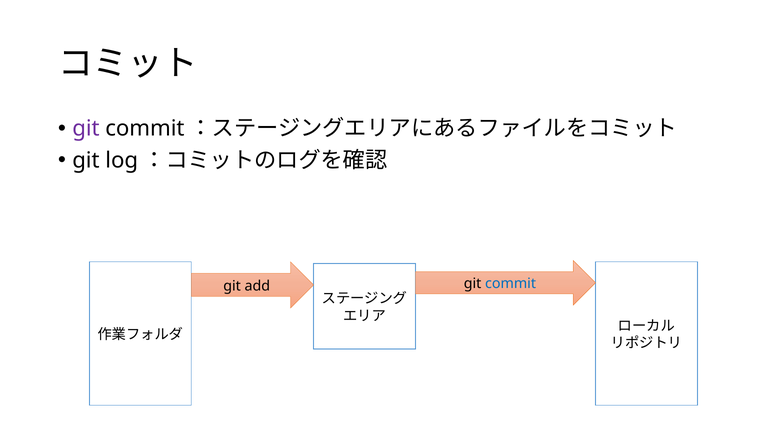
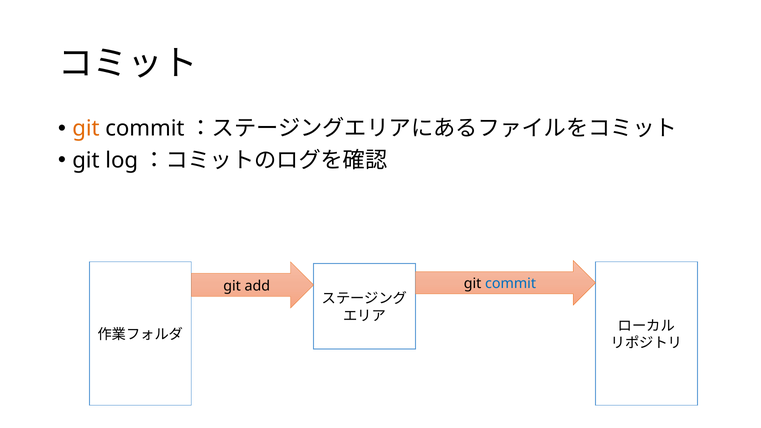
git at (86, 129) colour: purple -> orange
